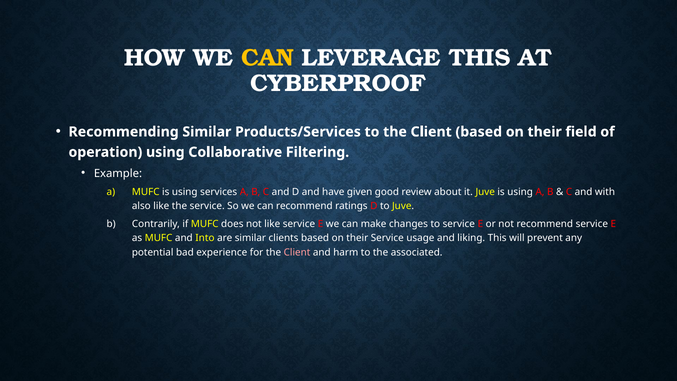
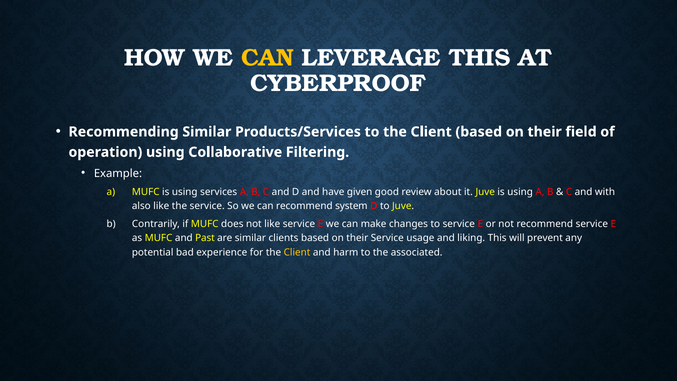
ratings: ratings -> system
Into: Into -> Past
Client at (297, 252) colour: pink -> yellow
